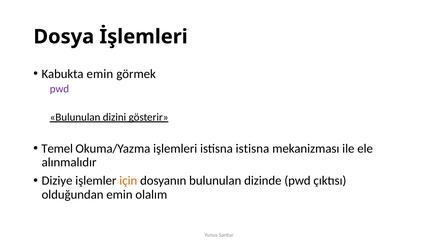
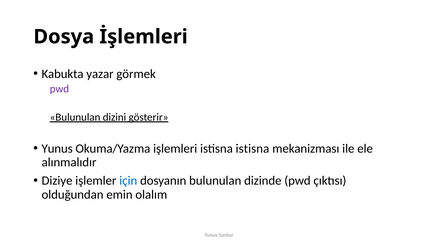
Kabukta emin: emin -> yazar
Temel at (57, 149): Temel -> Yunus
için colour: orange -> blue
